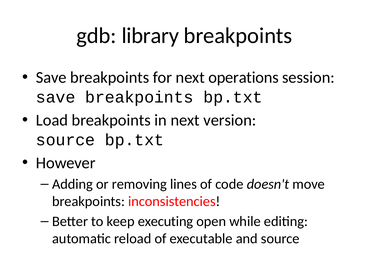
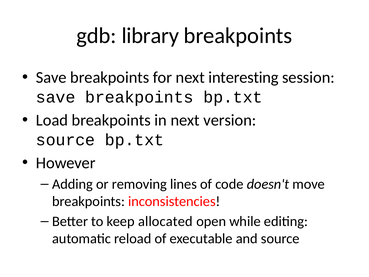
operations: operations -> interesting
executing: executing -> allocated
